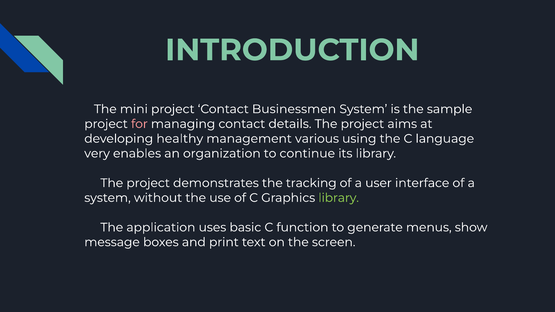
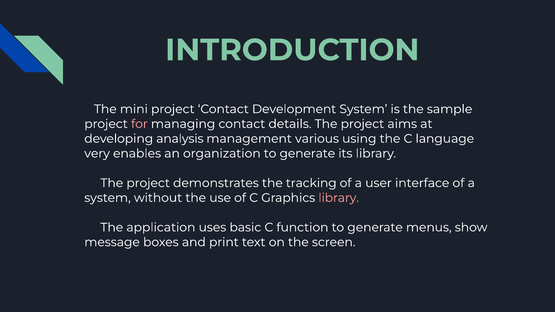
Businessmen: Businessmen -> Development
healthy: healthy -> analysis
organization to continue: continue -> generate
library at (339, 198) colour: light green -> pink
